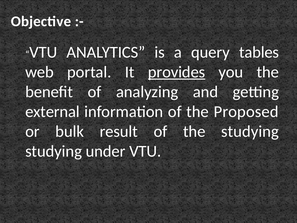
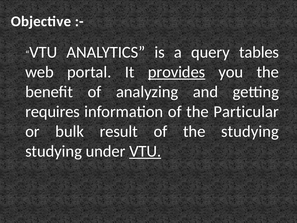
external: external -> requires
Proposed: Proposed -> Particular
VTU at (145, 151) underline: none -> present
